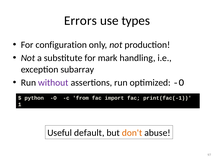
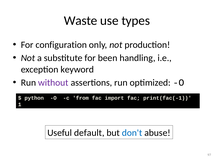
Errors: Errors -> Waste
mark: mark -> been
subarray: subarray -> keyword
don't colour: orange -> blue
